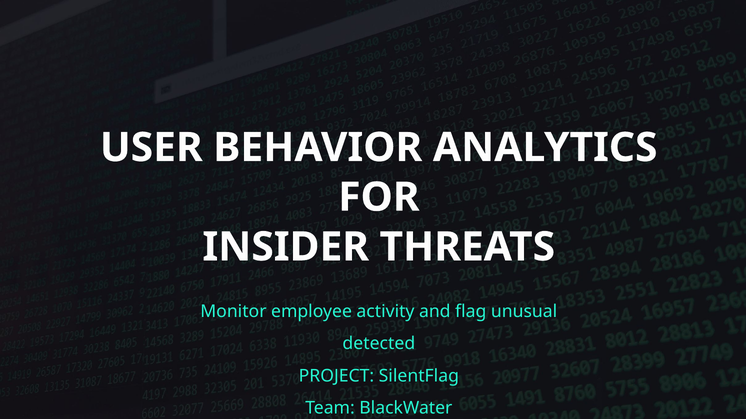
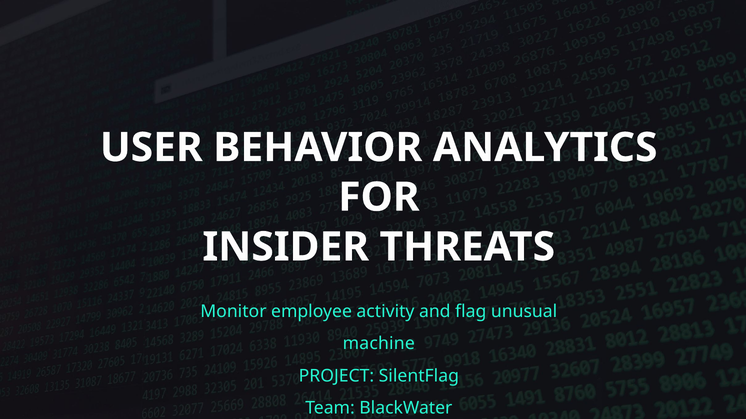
detected: detected -> machine
